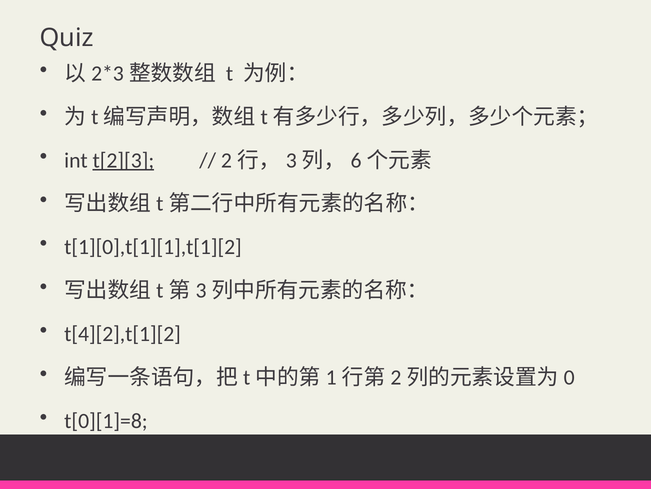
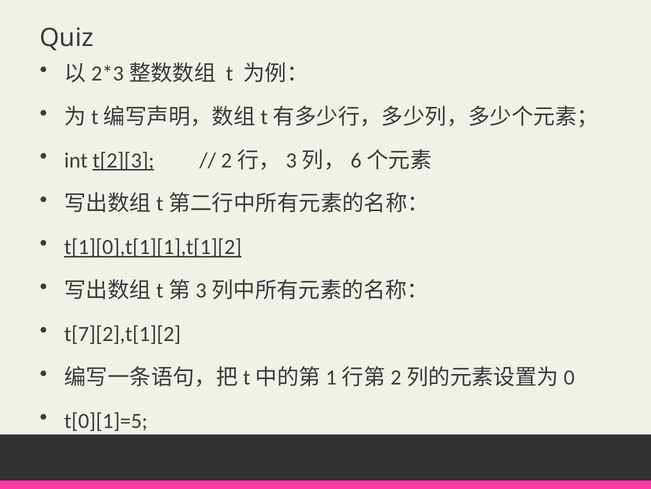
t[1][0],t[1][1],t[1][2 underline: none -> present
t[4][2],t[1][2: t[4][2],t[1][2 -> t[7][2],t[1][2
t[0][1]=8: t[0][1]=8 -> t[0][1]=5
